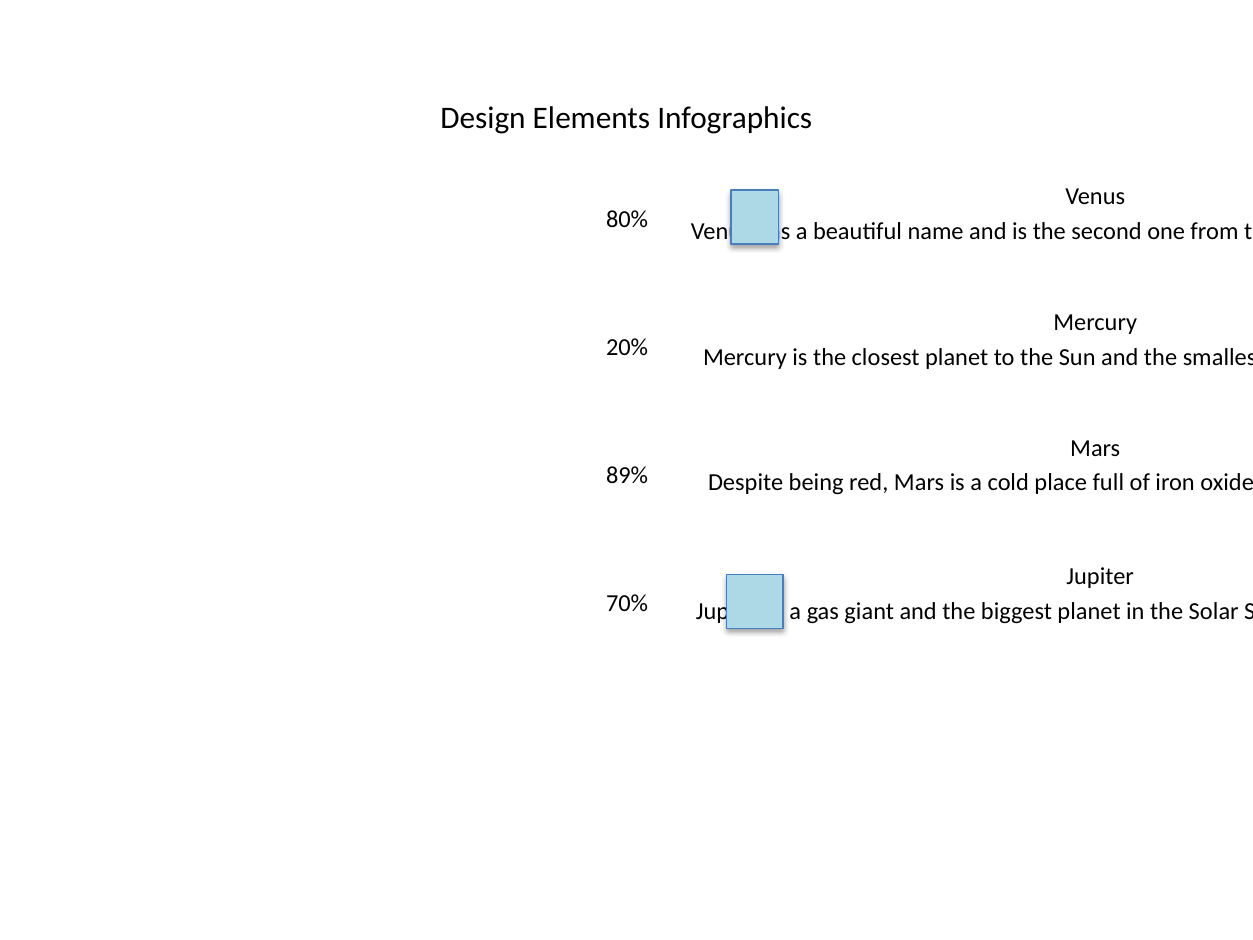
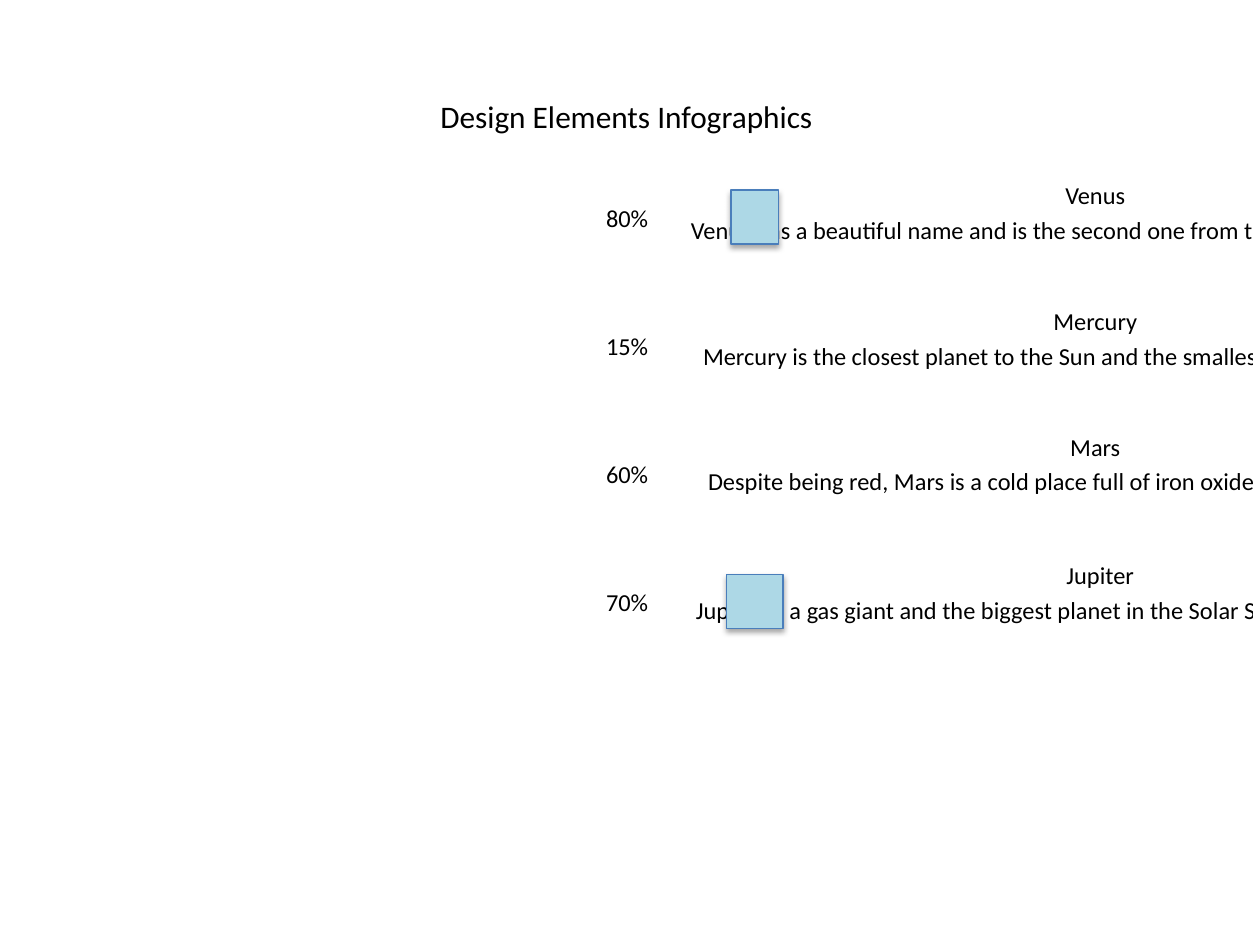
20%: 20% -> 15%
89%: 89% -> 60%
